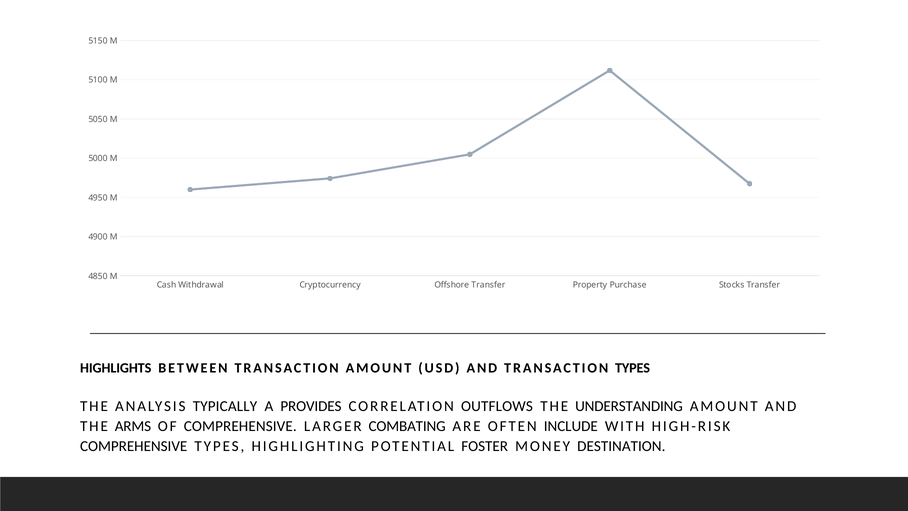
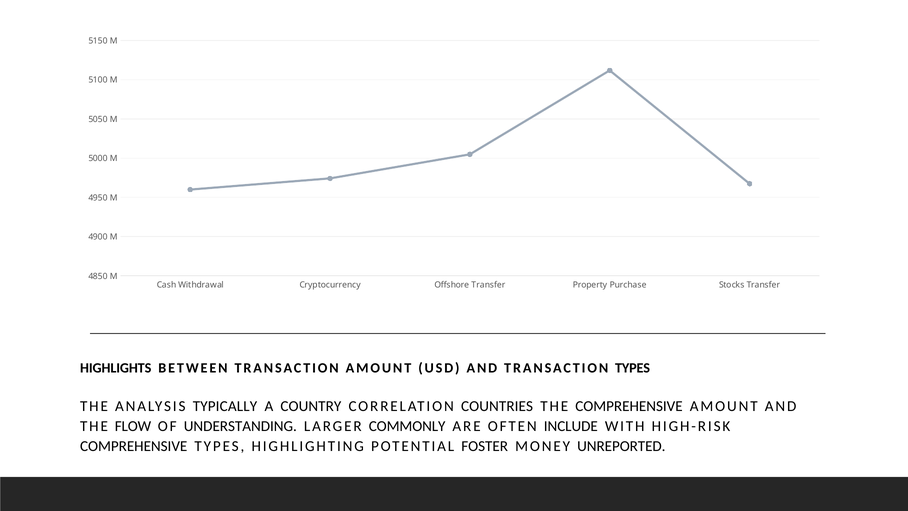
PROVIDES: PROVIDES -> COUNTRY
OUTFLOWS: OUTFLOWS -> COUNTRIES
THE UNDERSTANDING: UNDERSTANDING -> COMPREHENSIVE
ARMS: ARMS -> FLOW
OF COMPREHENSIVE: COMPREHENSIVE -> UNDERSTANDING
COMBATING: COMBATING -> COMMONLY
DESTINATION: DESTINATION -> UNREPORTED
